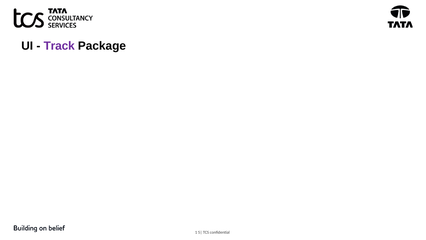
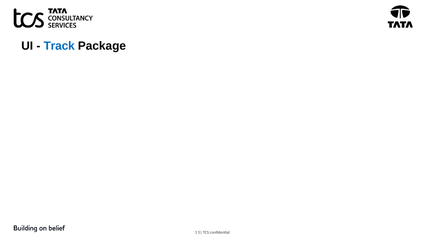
Track colour: purple -> blue
